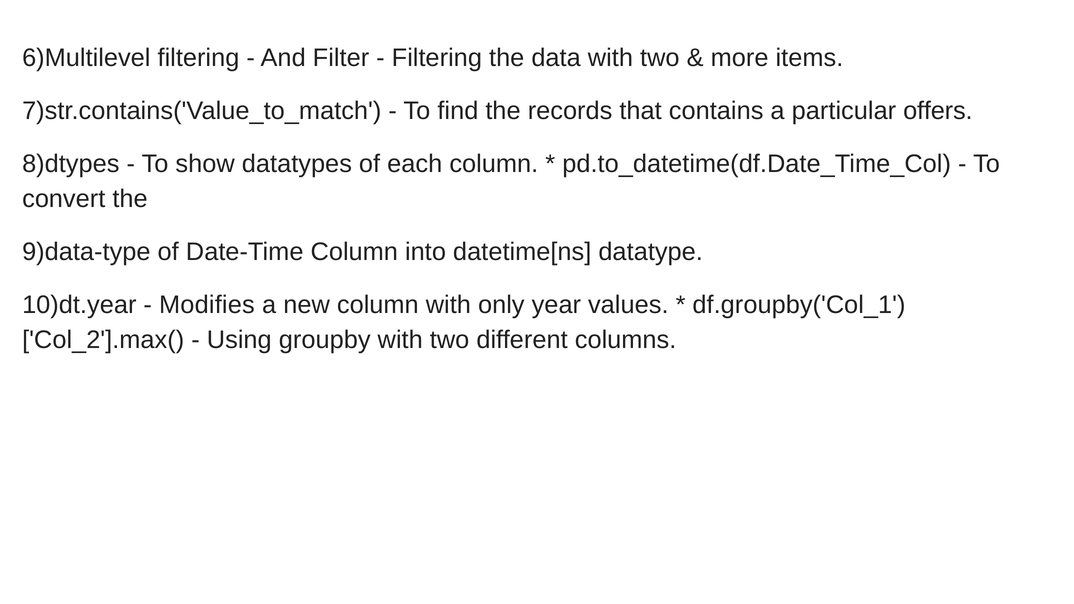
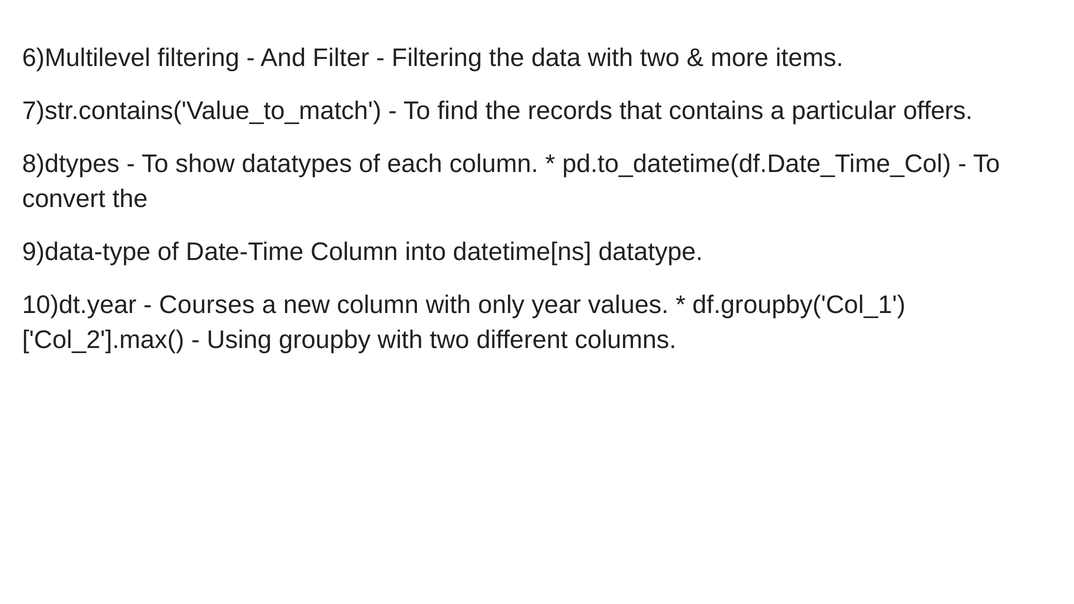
Modifies: Modifies -> Courses
